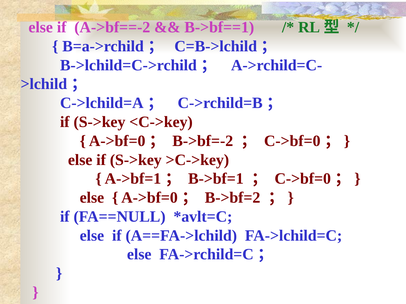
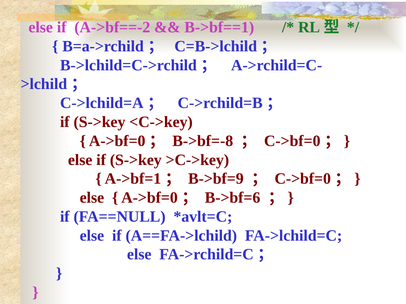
B->bf=-2: B->bf=-2 -> B->bf=-8
B->bf=1: B->bf=1 -> B->bf=9
B->bf=2: B->bf=2 -> B->bf=6
